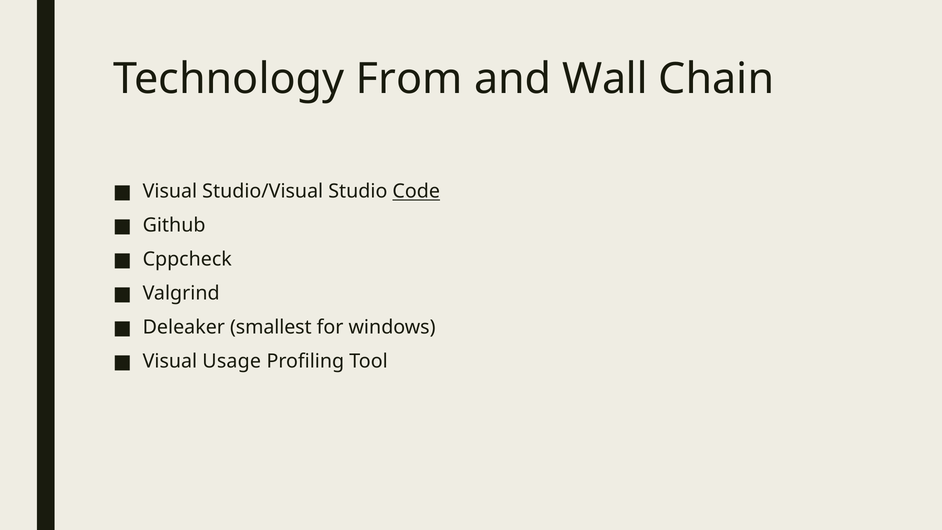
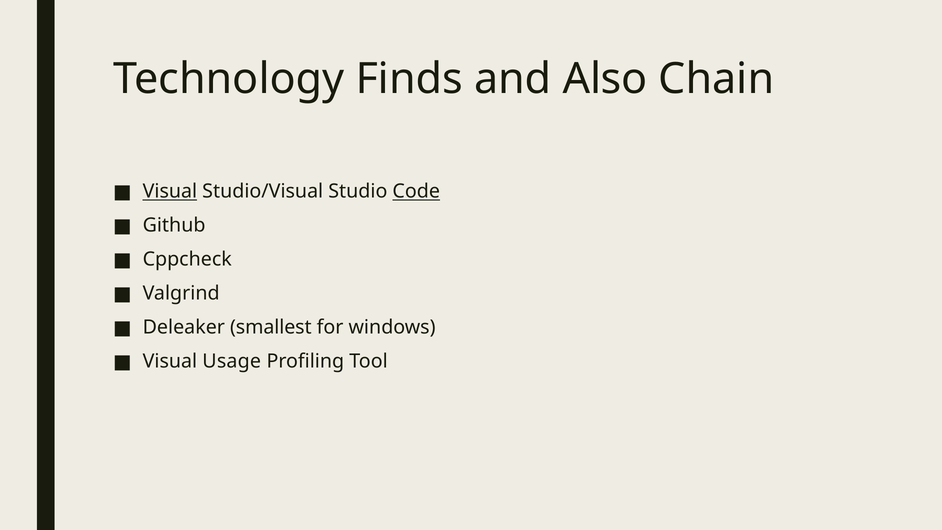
From: From -> Finds
Wall: Wall -> Also
Visual at (170, 191) underline: none -> present
